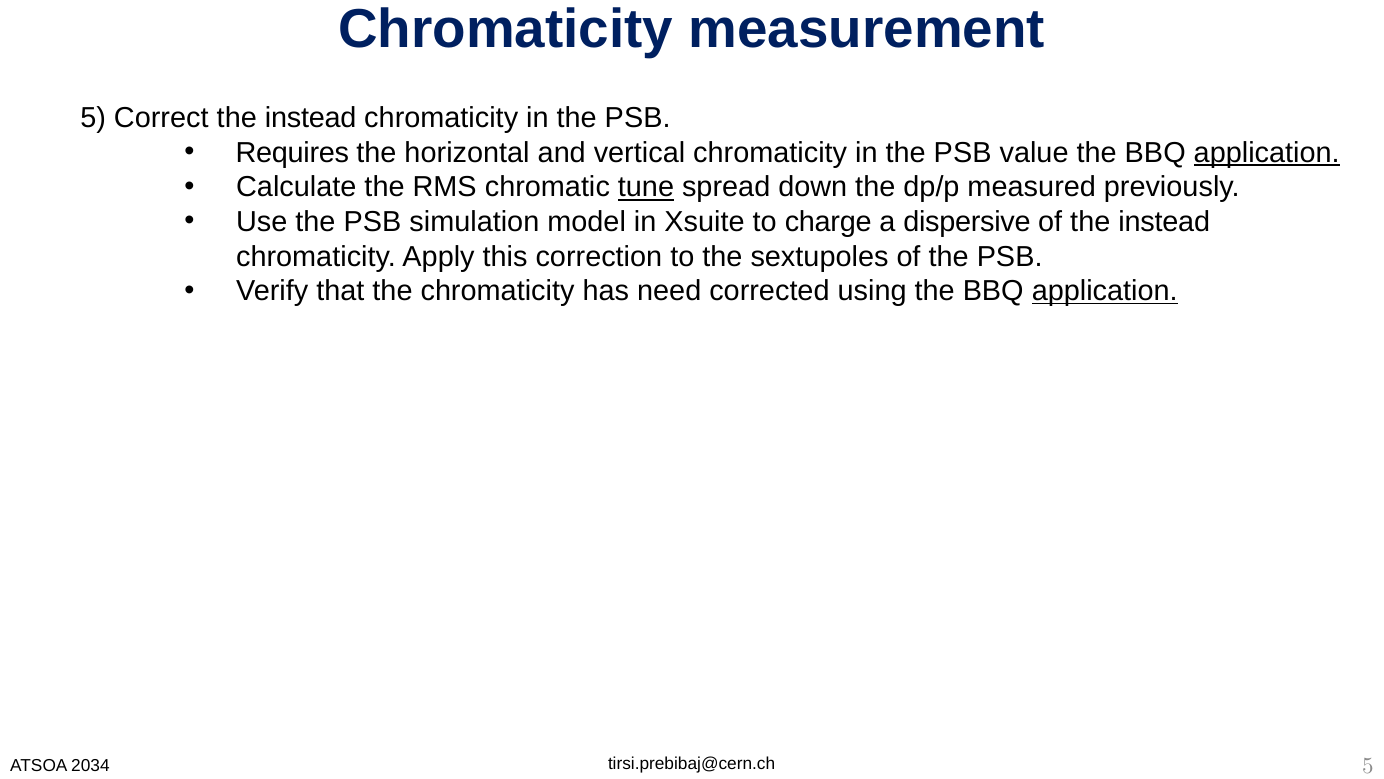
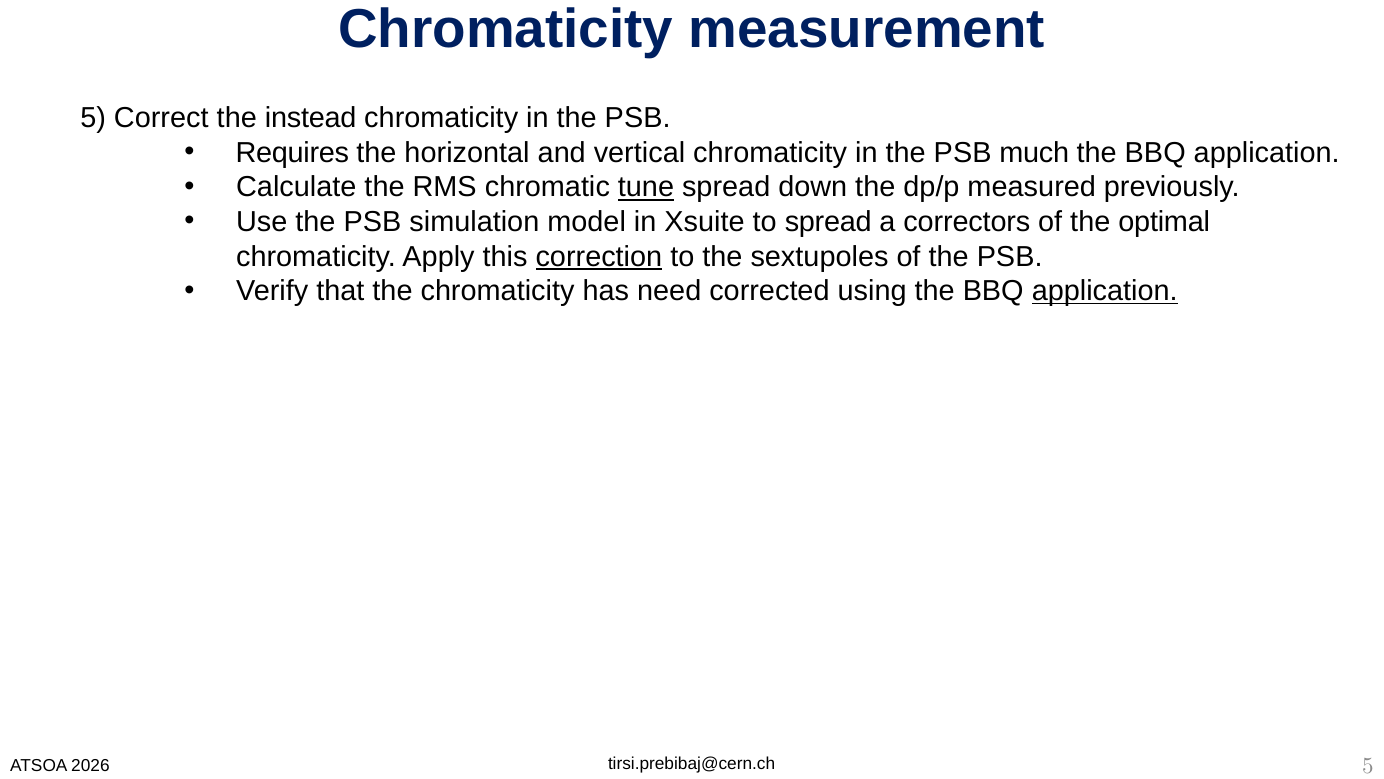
value: value -> much
application at (1267, 153) underline: present -> none
to charge: charge -> spread
dispersive: dispersive -> correctors
of the instead: instead -> optimal
correction underline: none -> present
2034: 2034 -> 2026
